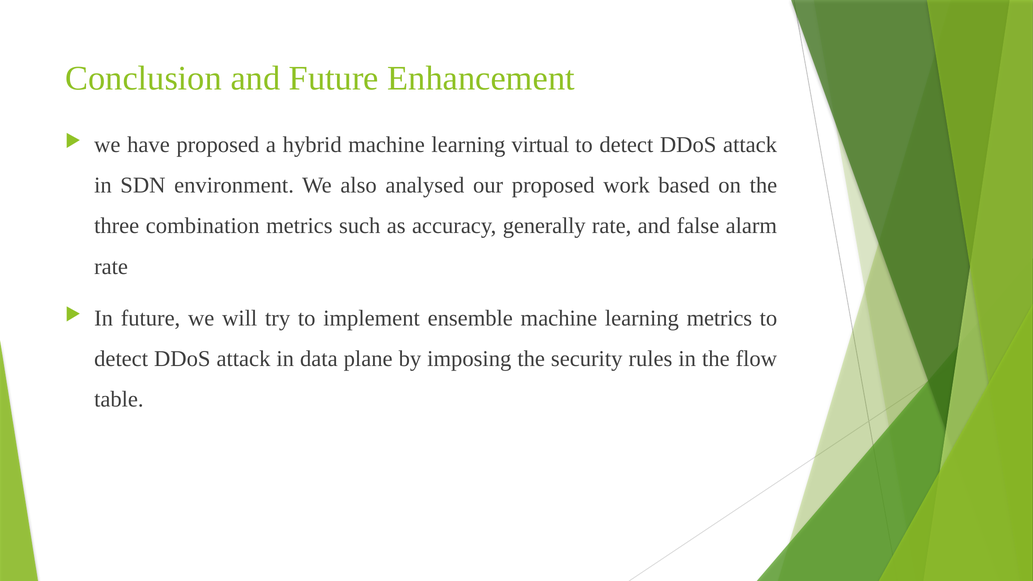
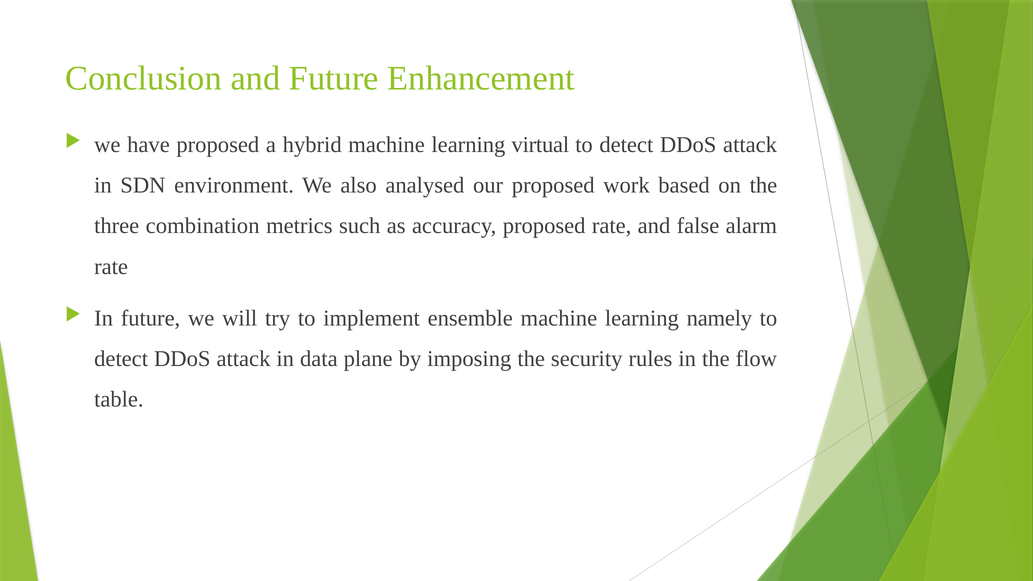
accuracy generally: generally -> proposed
learning metrics: metrics -> namely
